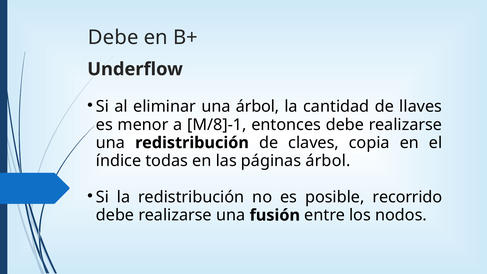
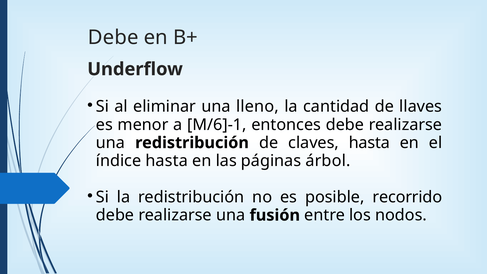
una árbol: árbol -> lleno
M/8]-1: M/8]-1 -> M/6]-1
claves copia: copia -> hasta
índice todas: todas -> hasta
